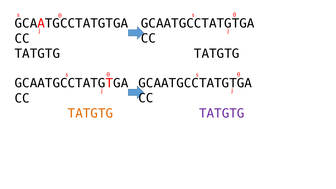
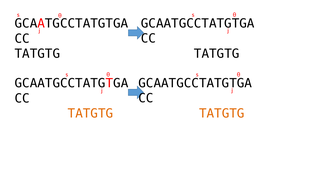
TATGTG at (222, 113) colour: purple -> orange
